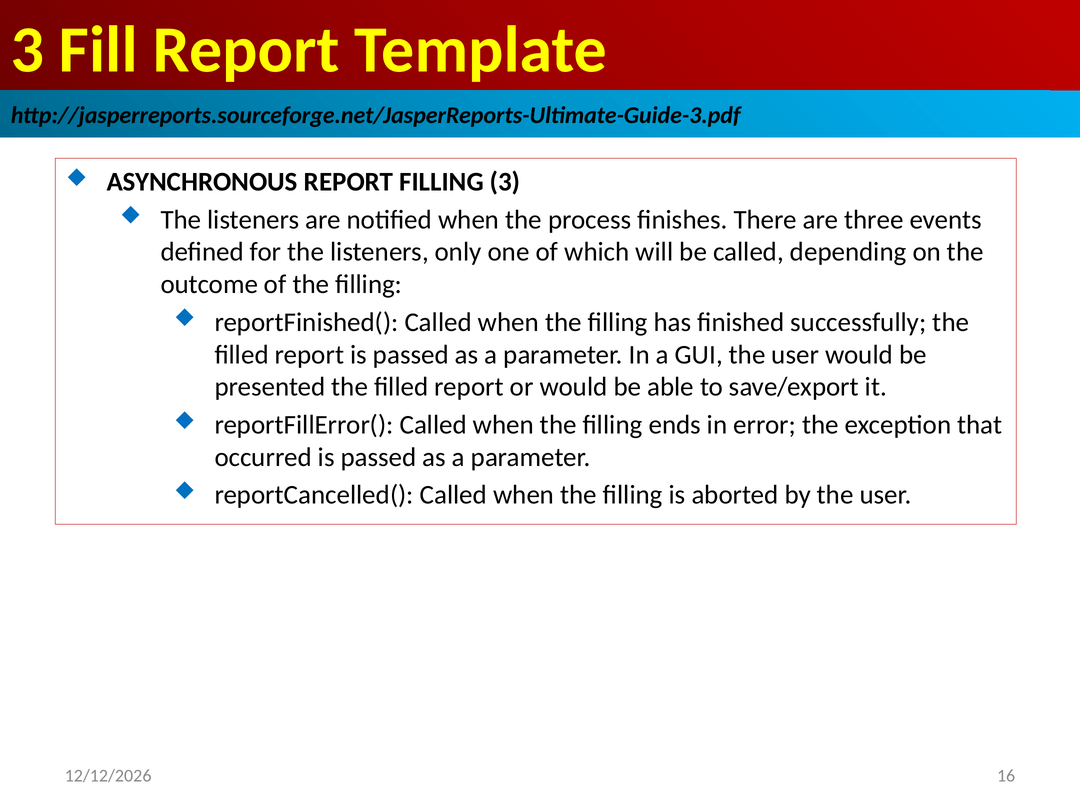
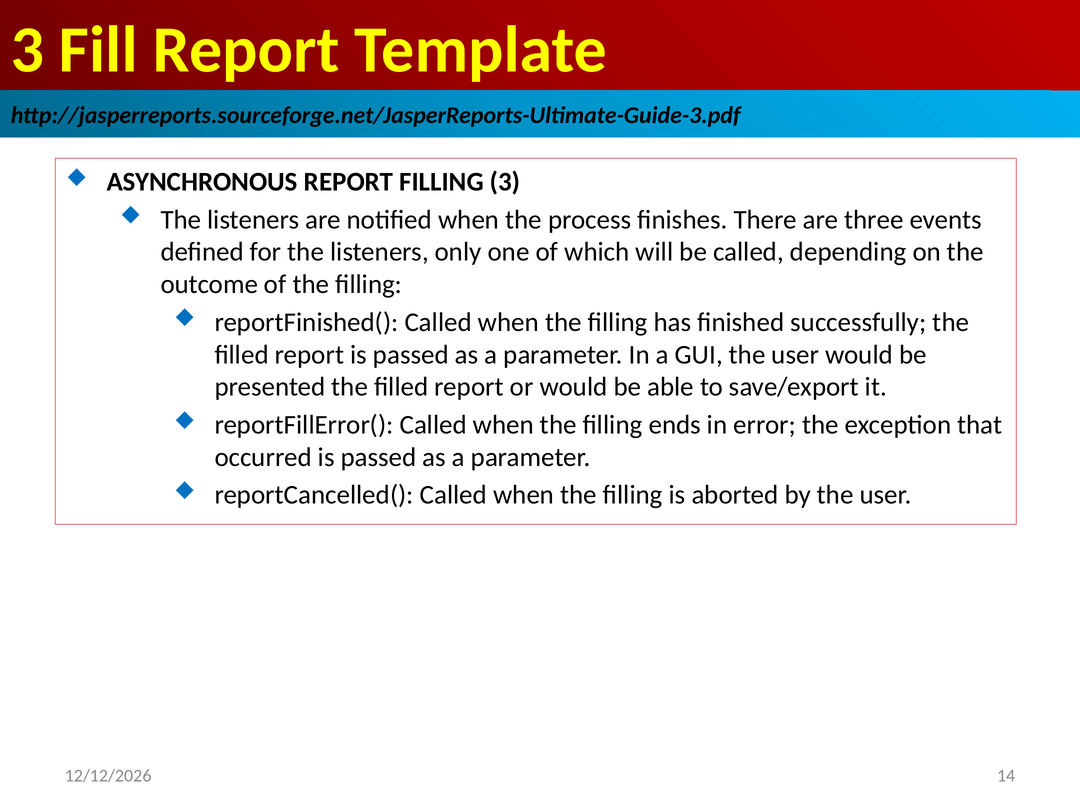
16: 16 -> 14
